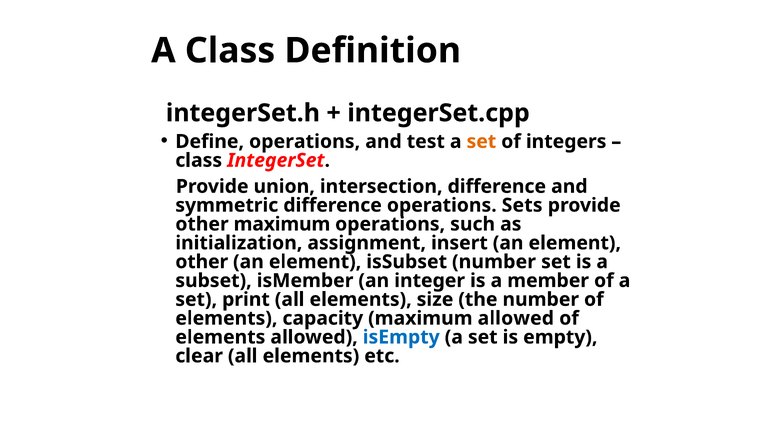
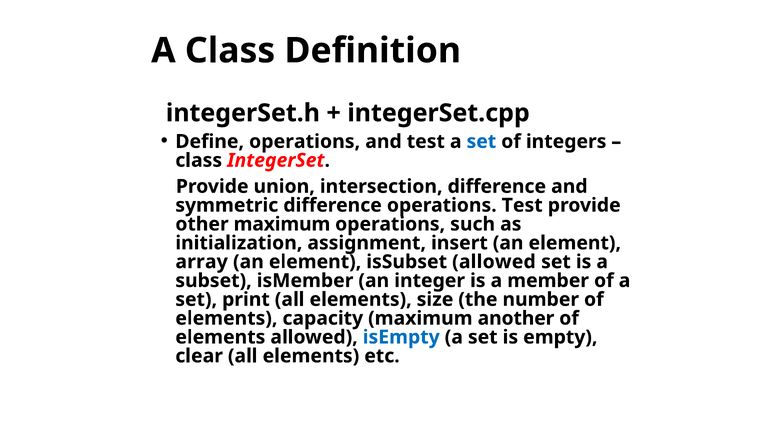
set at (481, 142) colour: orange -> blue
operations Sets: Sets -> Test
other at (202, 262): other -> array
isSubset number: number -> allowed
maximum allowed: allowed -> another
